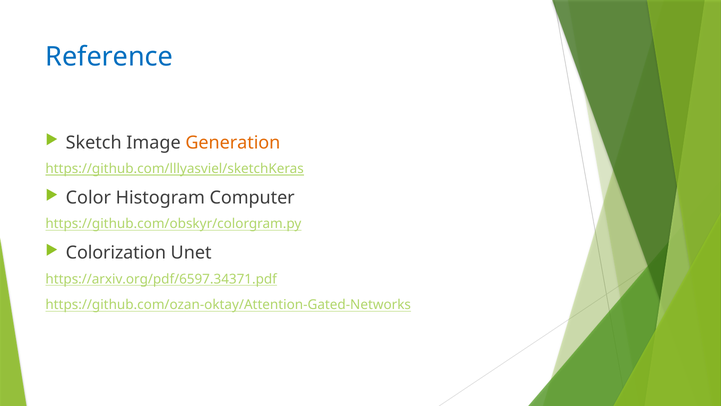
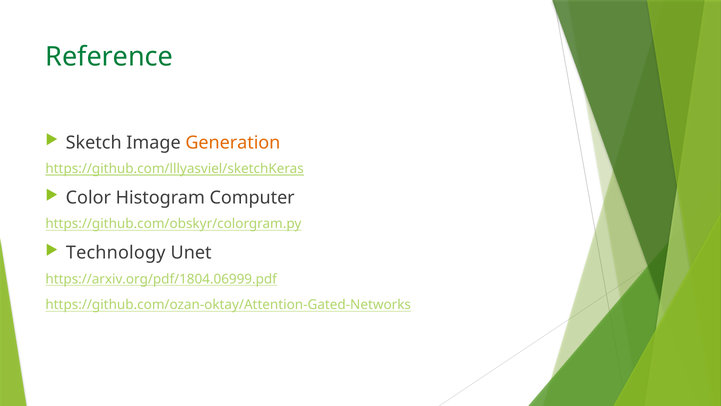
Reference colour: blue -> green
Colorization: Colorization -> Technology
https://arxiv.org/pdf/6597.34371.pdf: https://arxiv.org/pdf/6597.34371.pdf -> https://arxiv.org/pdf/1804.06999.pdf
